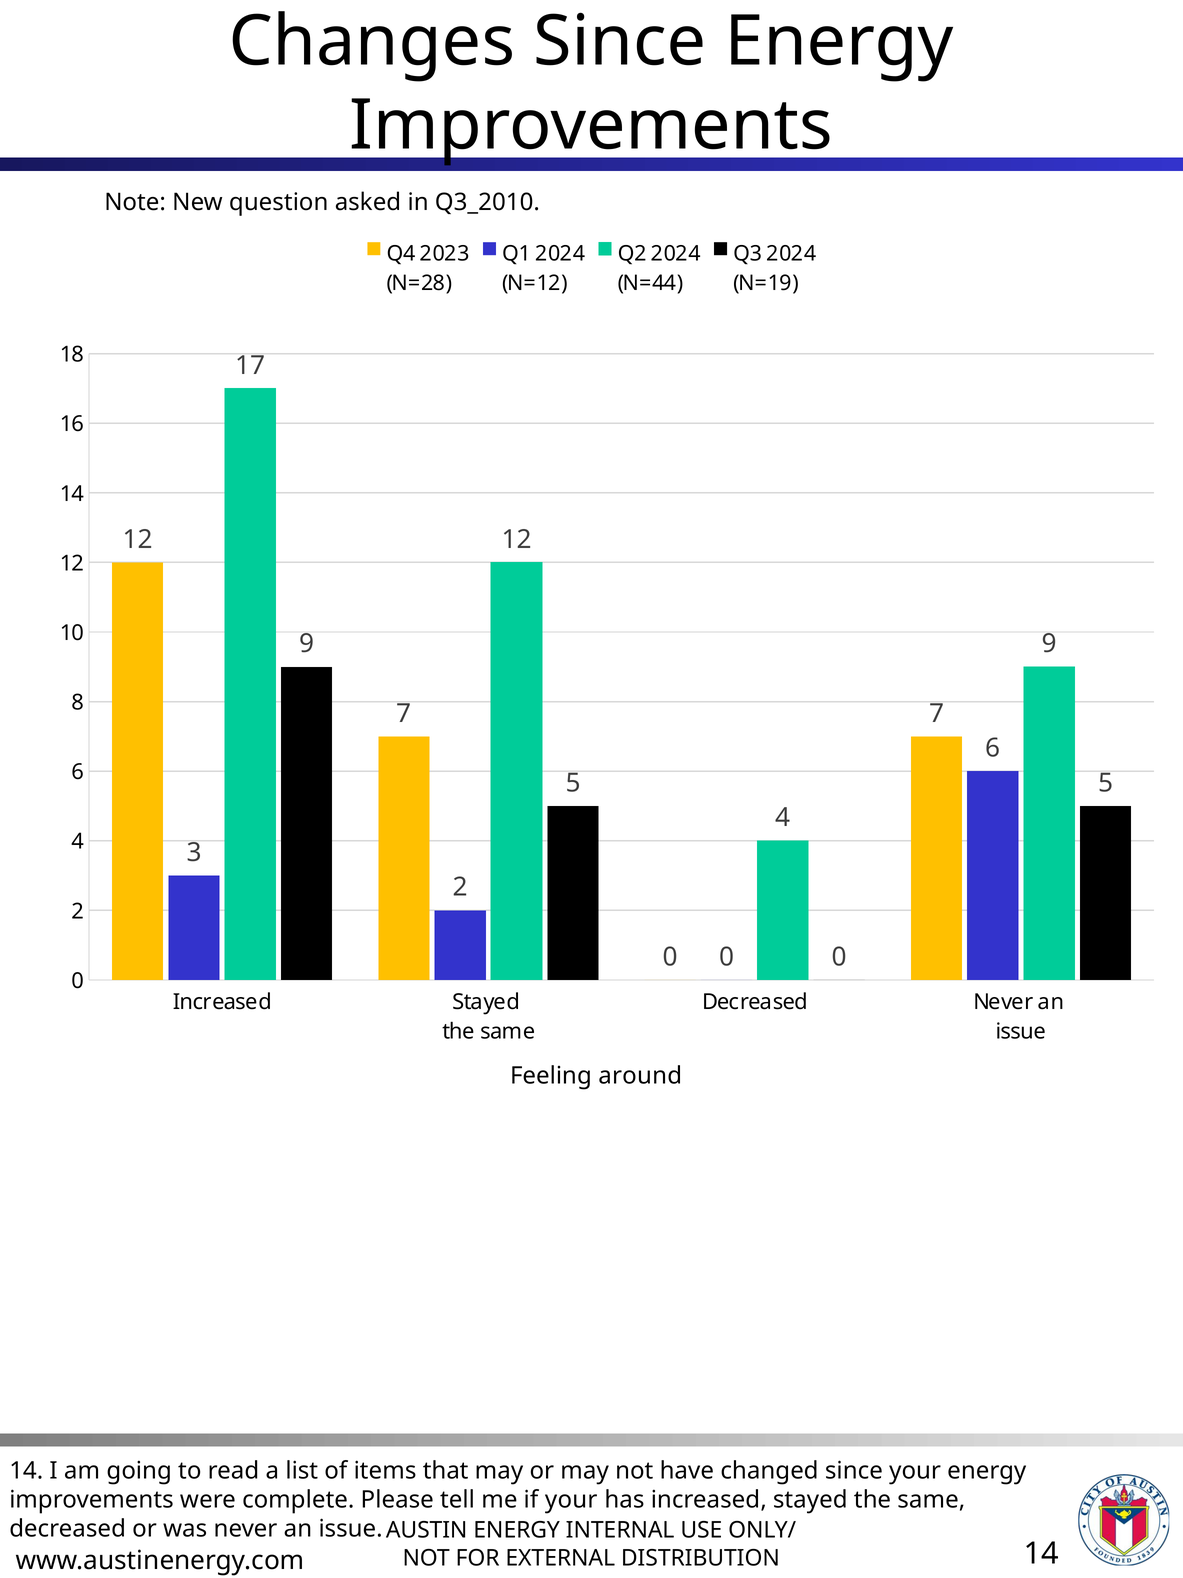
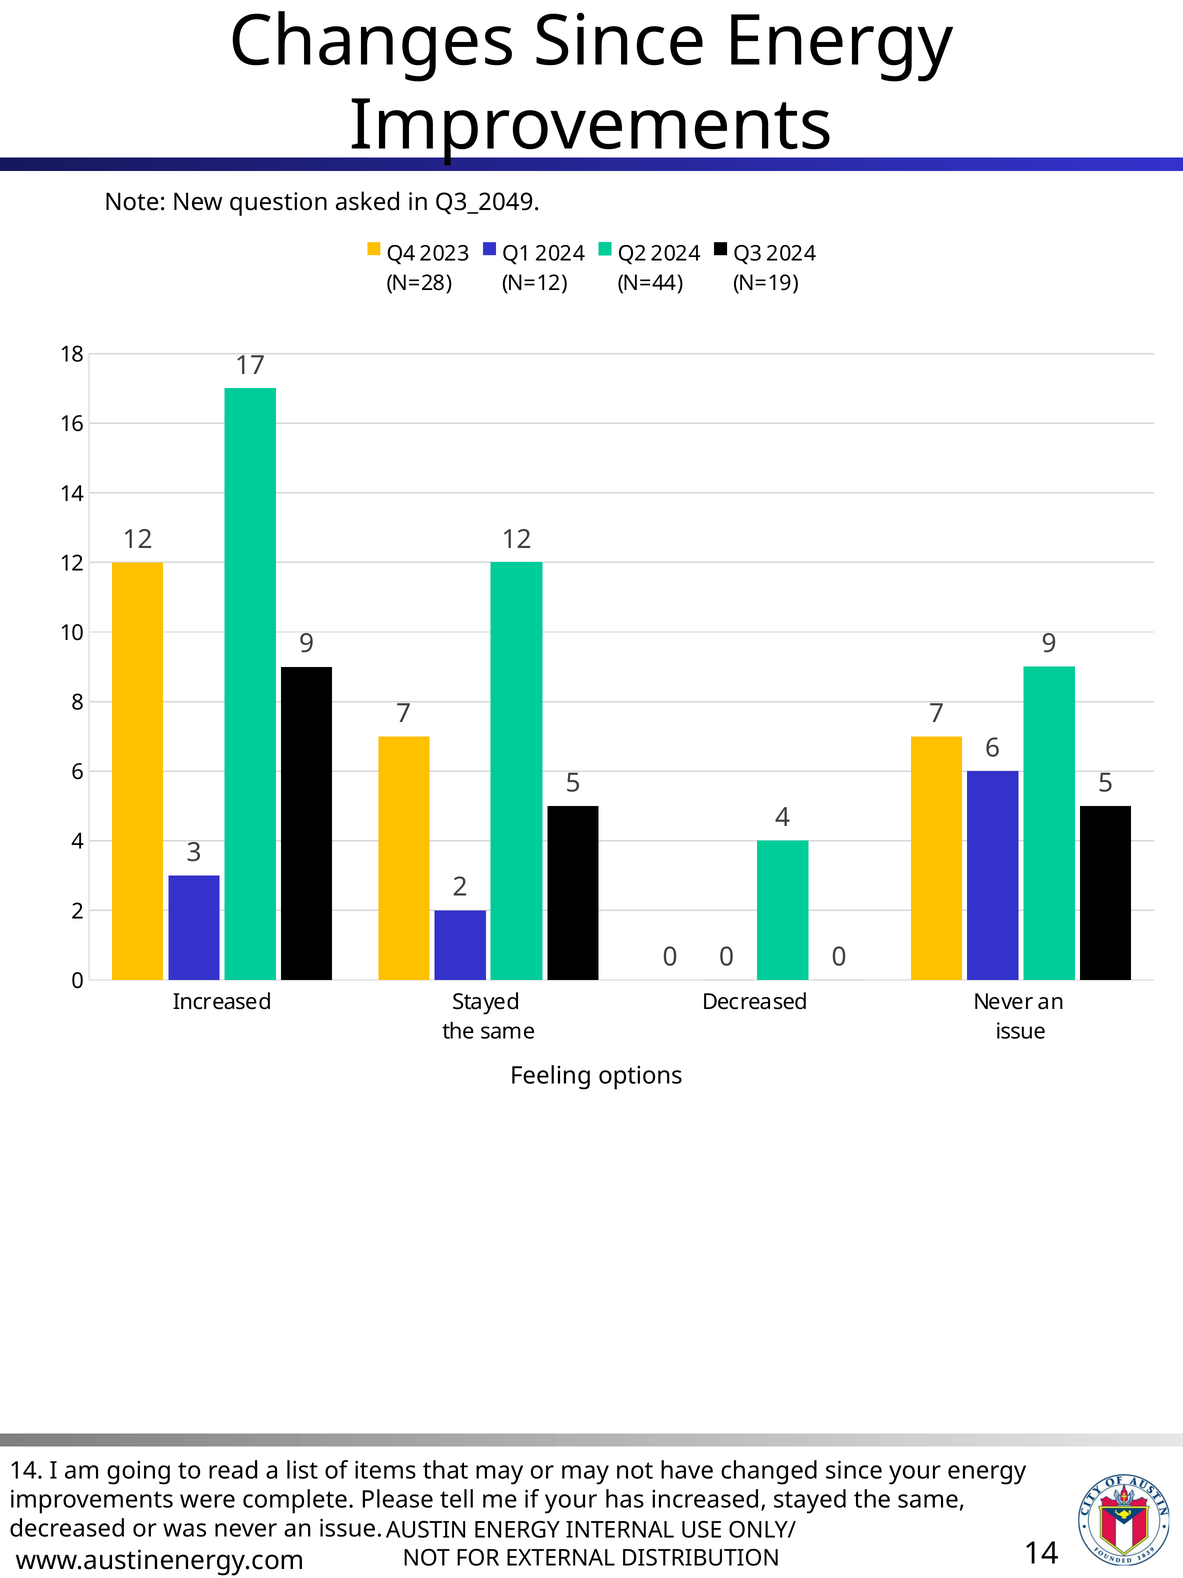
Q3_2010: Q3_2010 -> Q3_2049
around: around -> options
